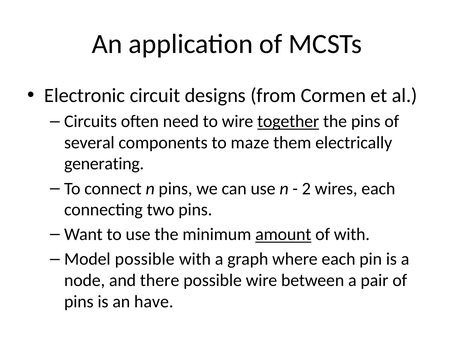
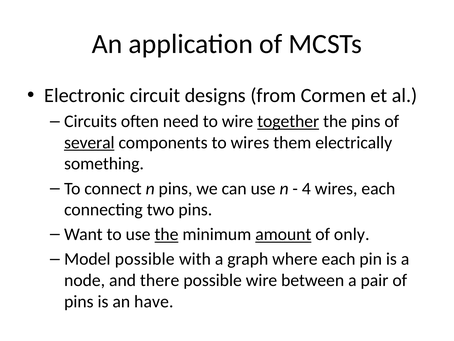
several underline: none -> present
to maze: maze -> wires
generating: generating -> something
2: 2 -> 4
the at (166, 234) underline: none -> present
of with: with -> only
